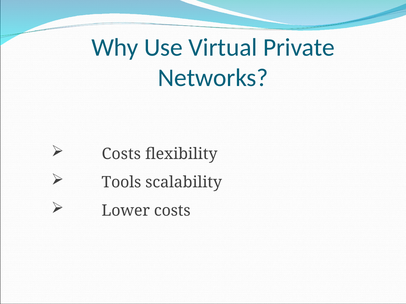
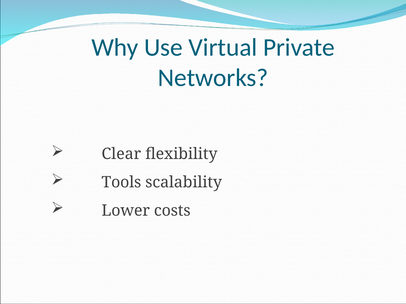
Costs at (121, 154): Costs -> Clear
